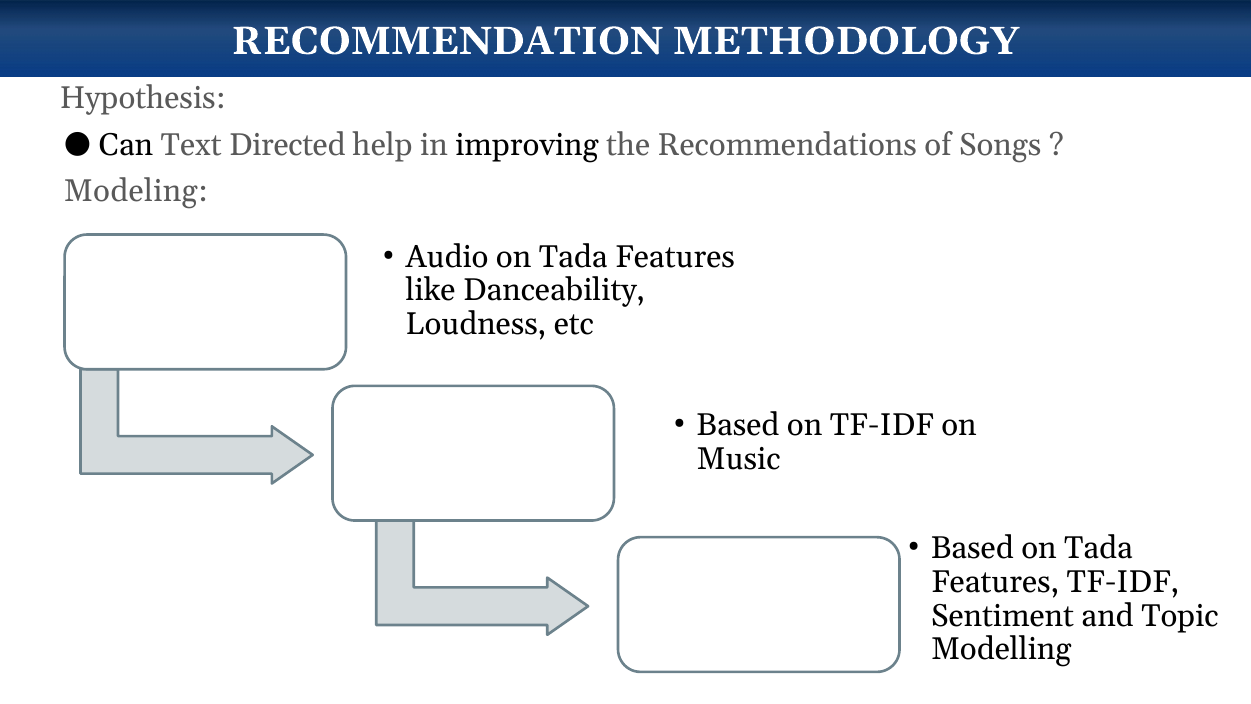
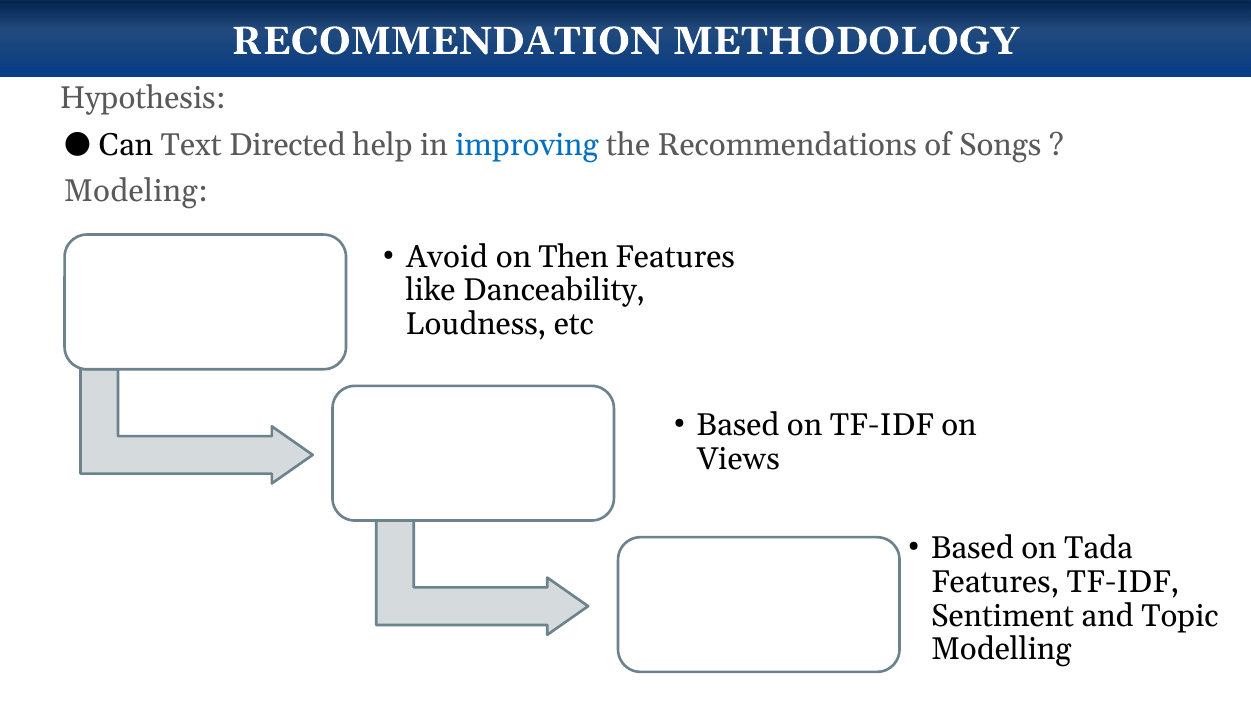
improving colour: black -> blue
Audio: Audio -> Avoid
Tada at (573, 257): Tada -> Then
Music: Music -> Views
